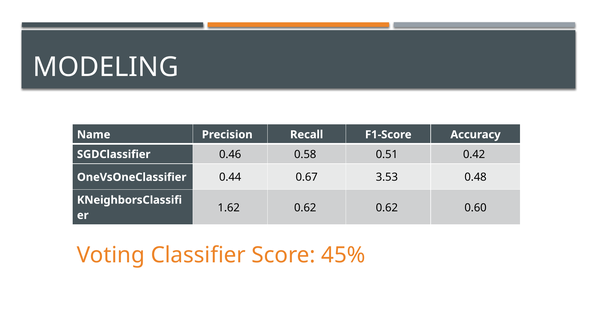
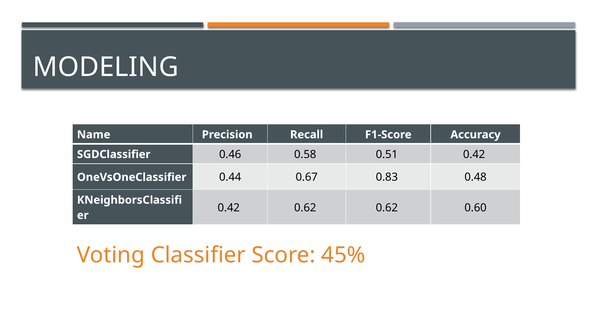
3.53: 3.53 -> 0.83
1.62 at (229, 208): 1.62 -> 0.42
